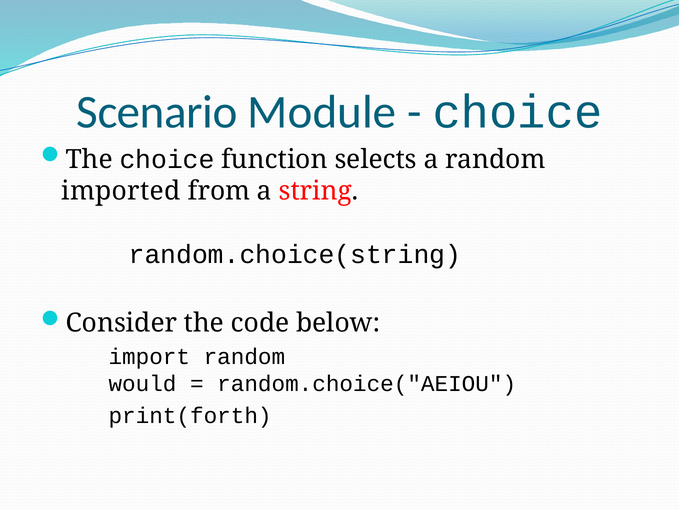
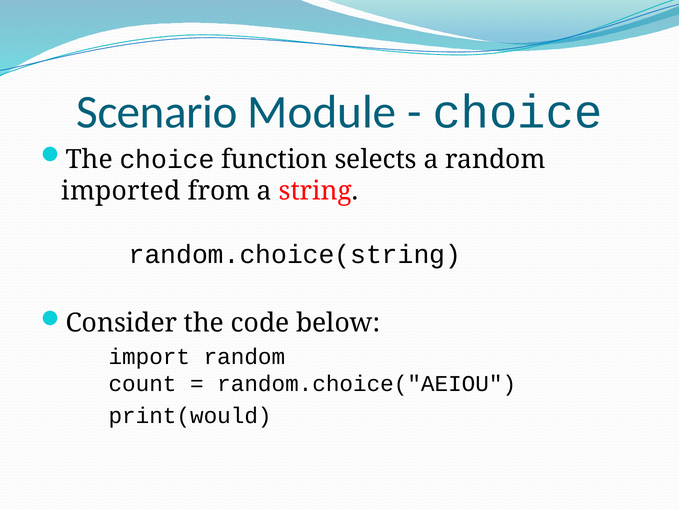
would: would -> count
print(forth: print(forth -> print(would
